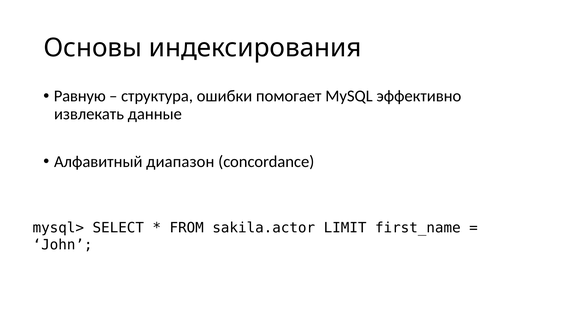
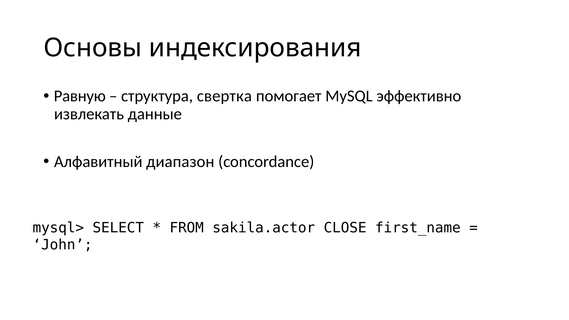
ошибки: ошибки -> свертка
LIMIT: LIMIT -> CLOSE
